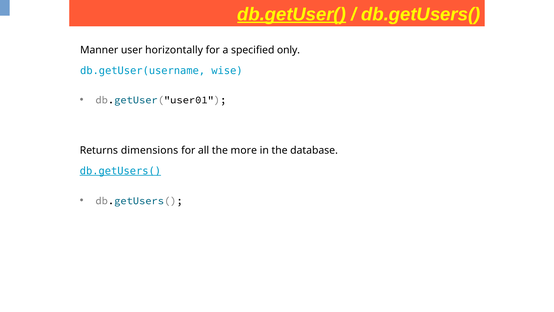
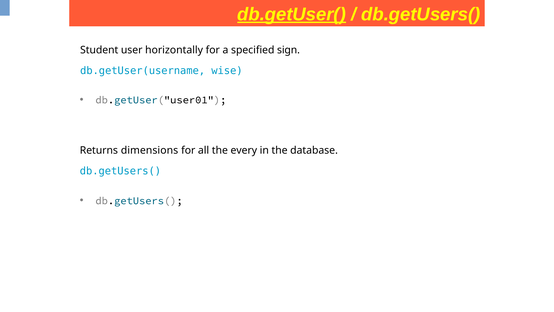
Manner: Manner -> Student
only: only -> sign
more: more -> every
db.getUsers( at (120, 171) underline: present -> none
